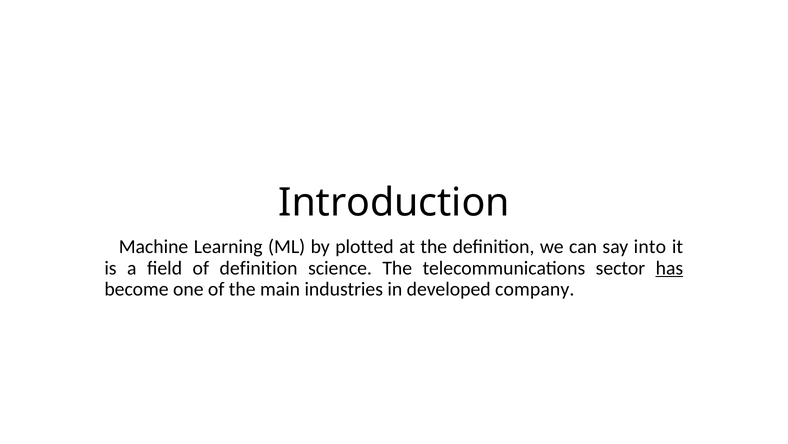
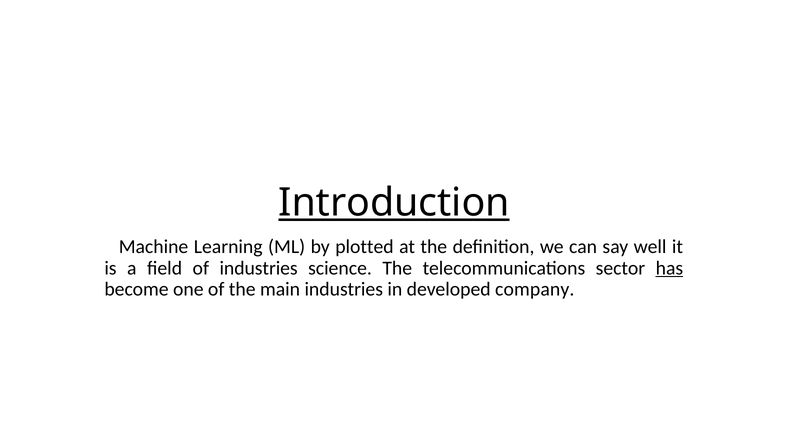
Introduction underline: none -> present
into: into -> well
of definition: definition -> industries
